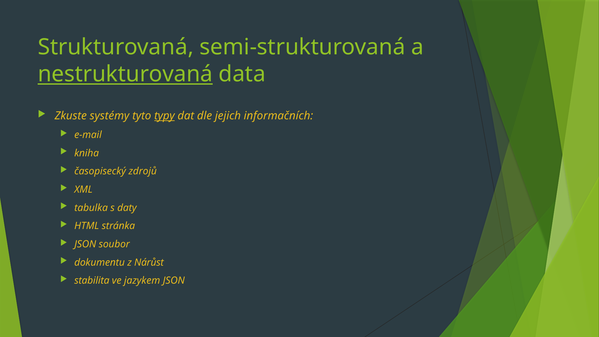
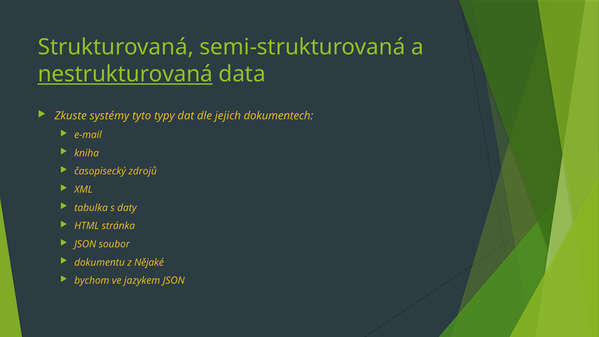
typy underline: present -> none
informačních: informačních -> dokumentech
Nárůst: Nárůst -> Nějaké
stabilita: stabilita -> bychom
